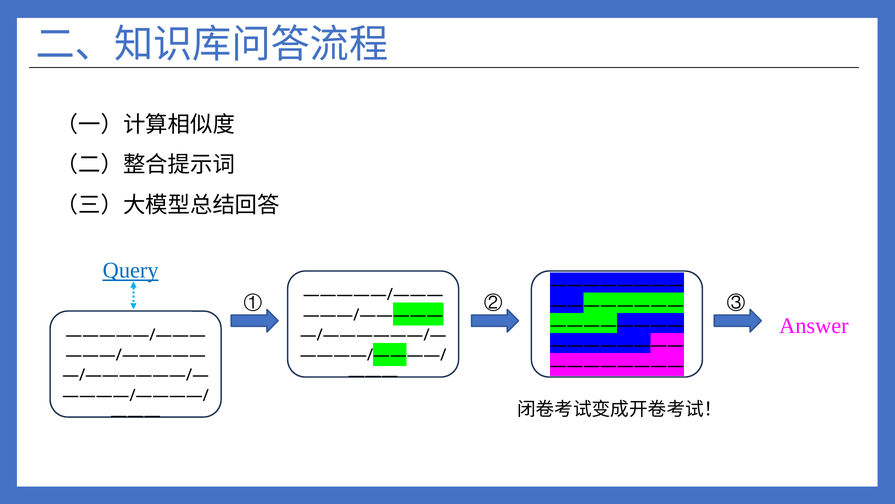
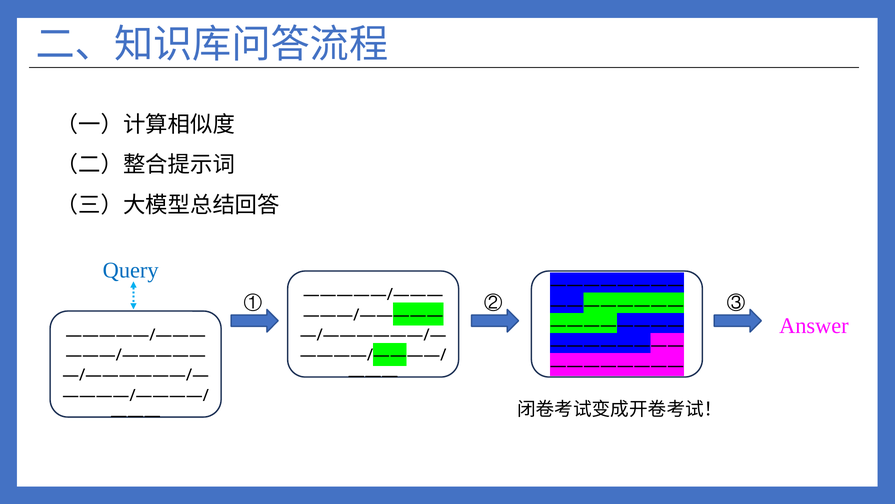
Query underline: present -> none
